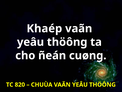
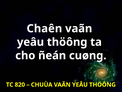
Khaép: Khaép -> Chaên
